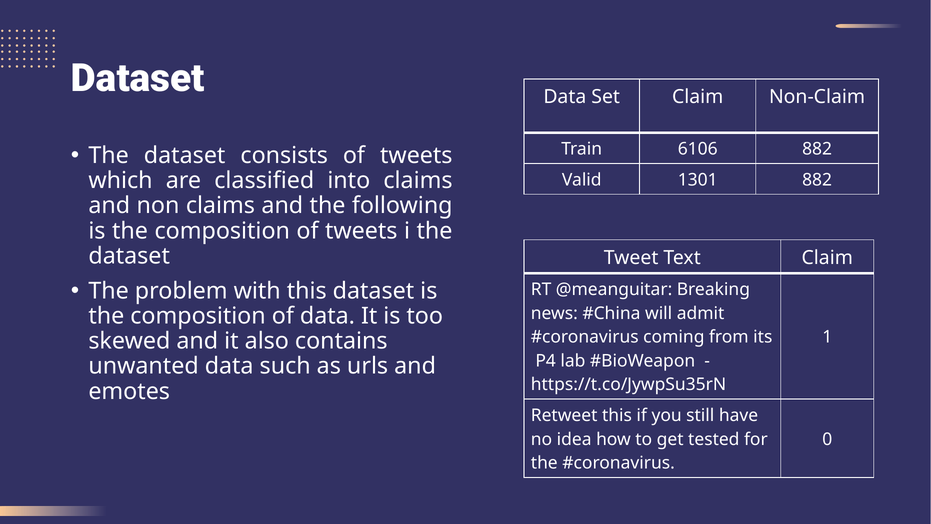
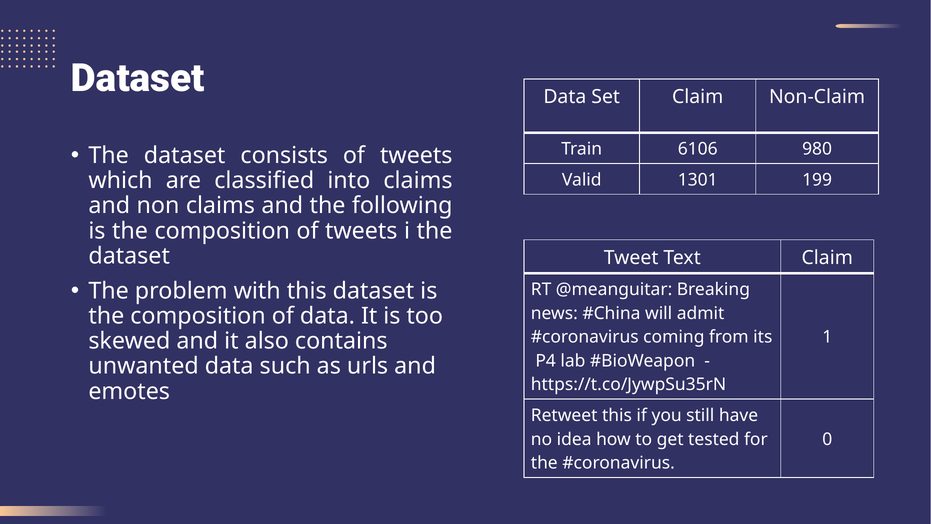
6106 882: 882 -> 980
1301 882: 882 -> 199
